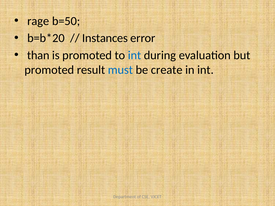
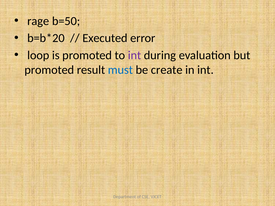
Instances: Instances -> Executed
than: than -> loop
int at (135, 55) colour: blue -> purple
